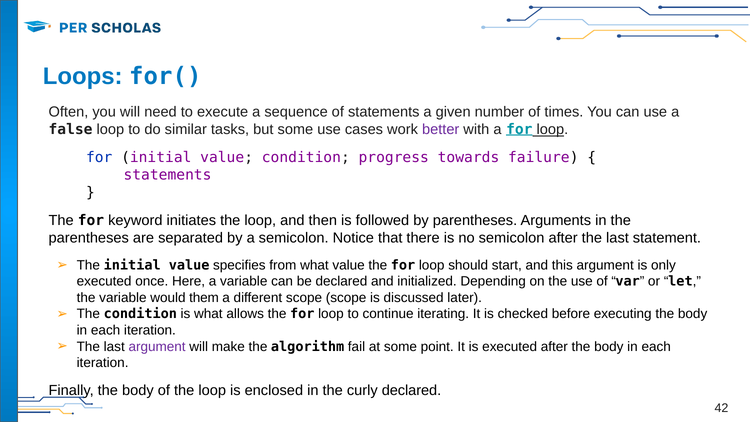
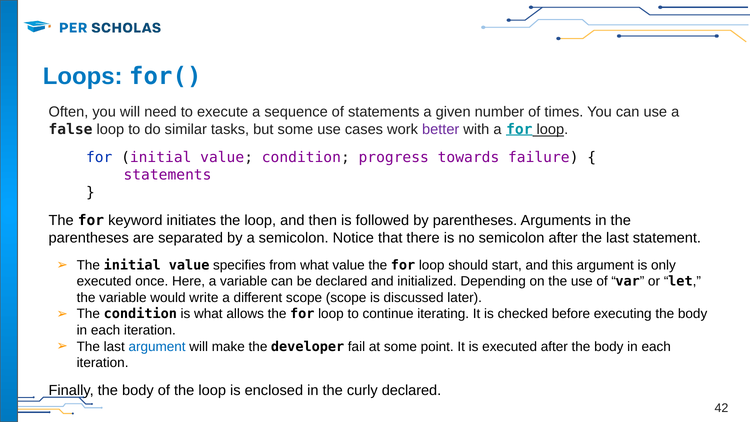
them: them -> write
argument at (157, 346) colour: purple -> blue
algorithm: algorithm -> developer
